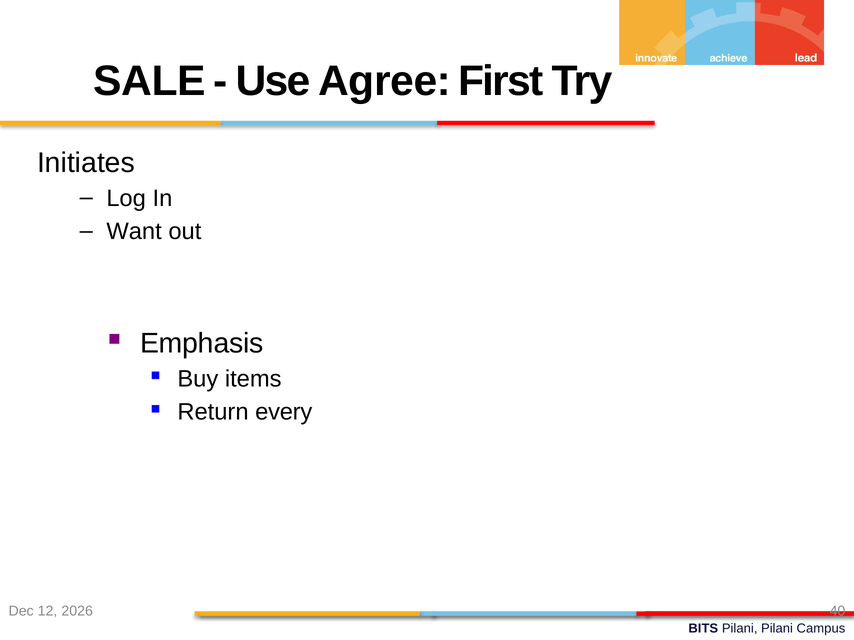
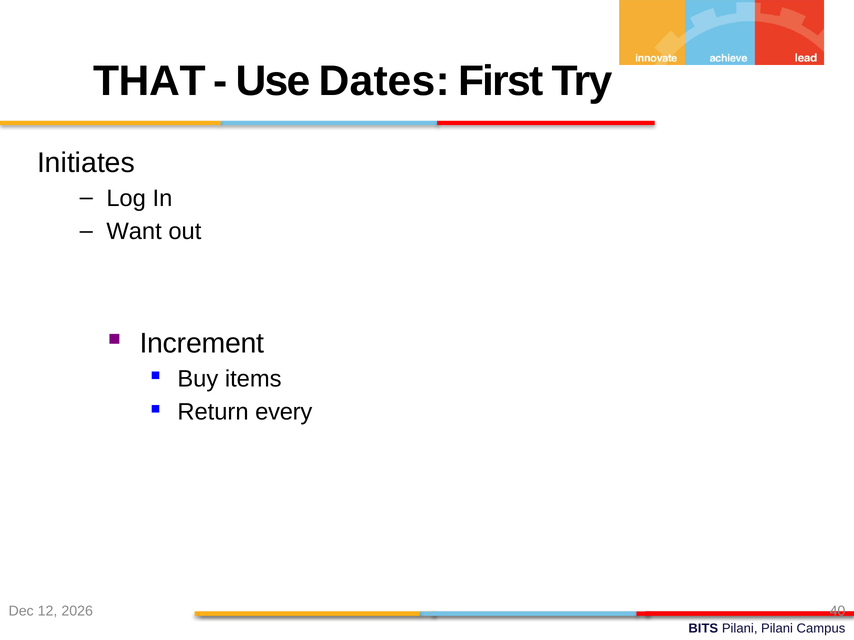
SALE: SALE -> THAT
Agree: Agree -> Dates
Emphasis: Emphasis -> Increment
